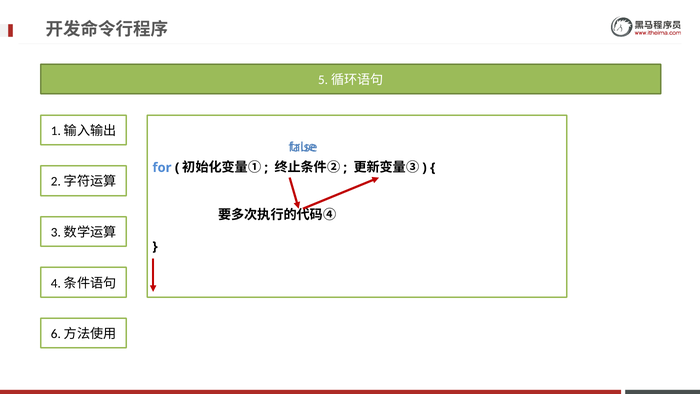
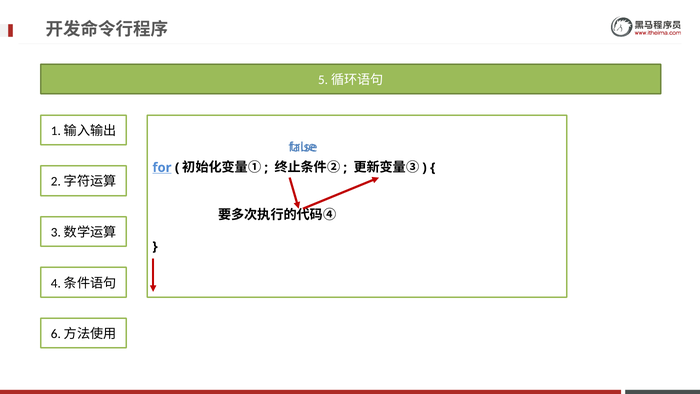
for underline: none -> present
